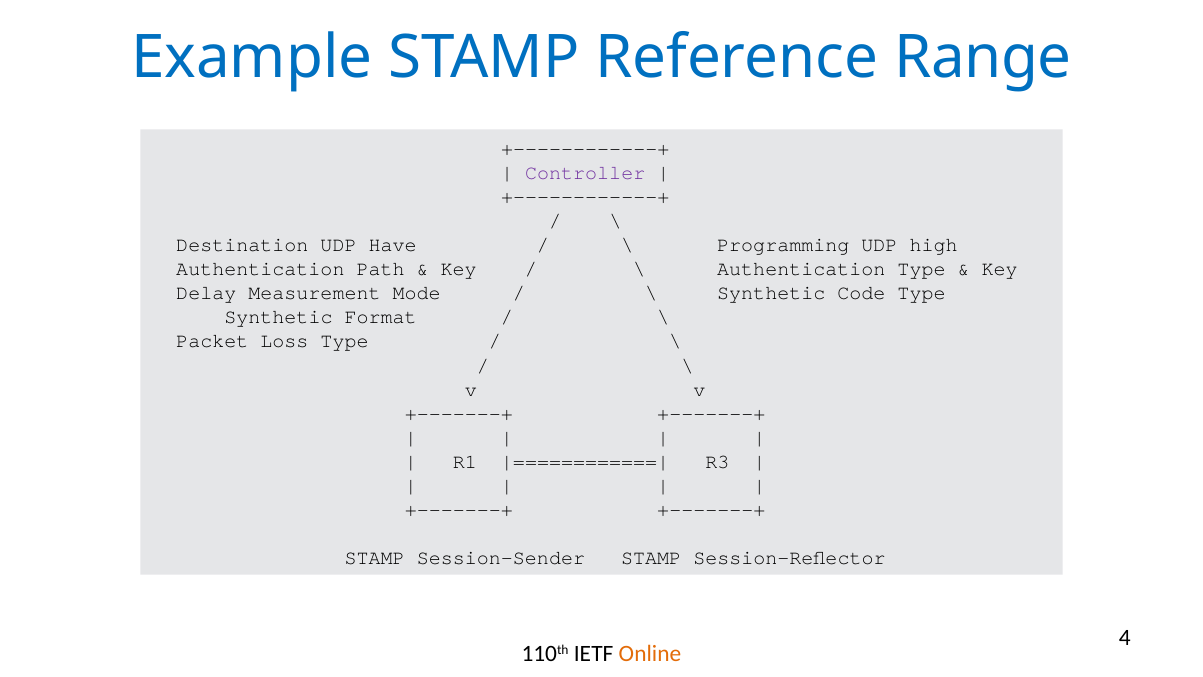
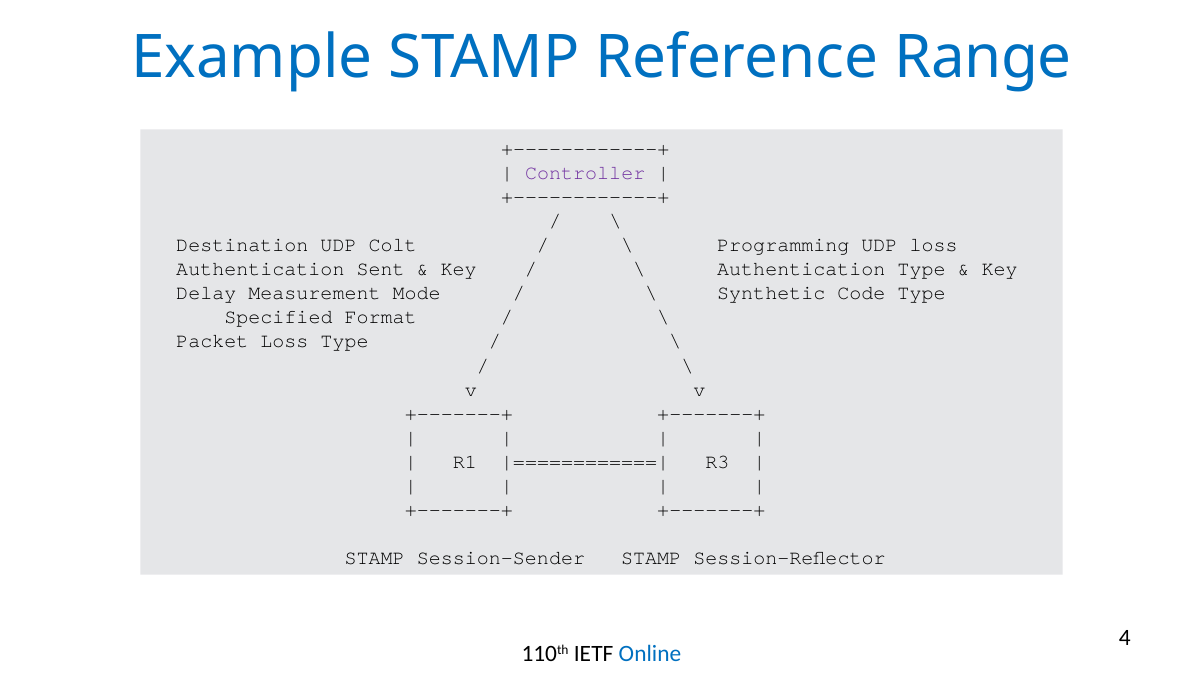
Have: Have -> Colt
UDP high: high -> loss
Path: Path -> Sent
Synthetic at (278, 317): Synthetic -> Specified
Online colour: orange -> blue
